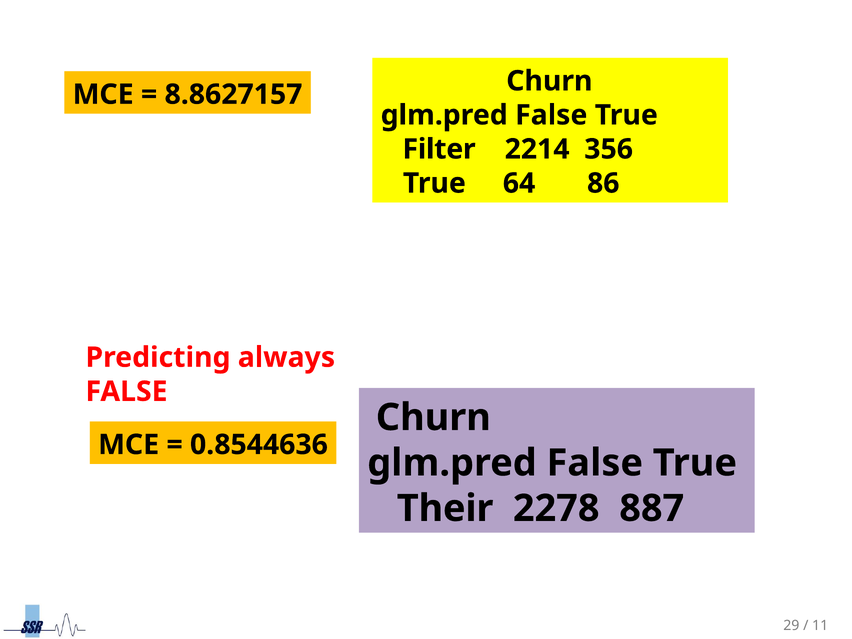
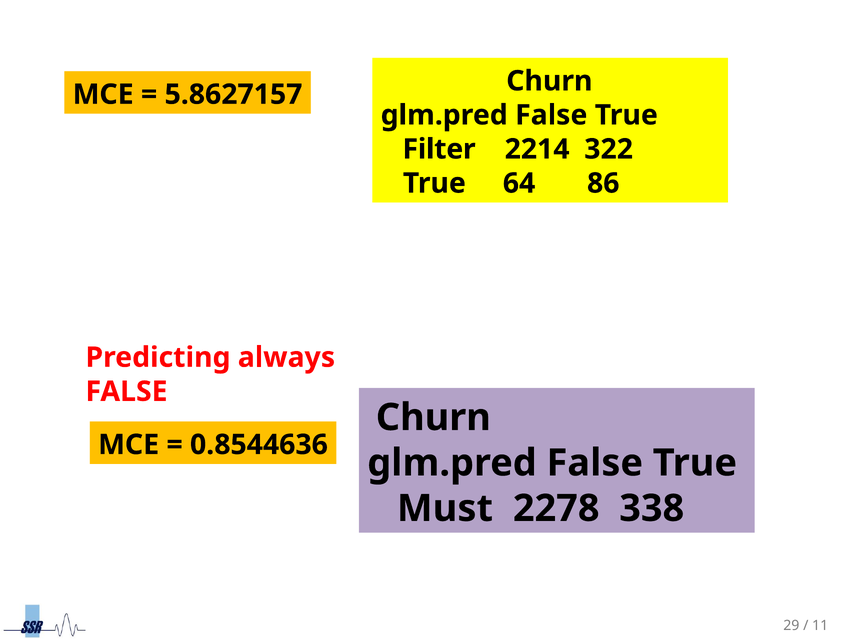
8.8627157: 8.8627157 -> 5.8627157
356: 356 -> 322
Their: Their -> Must
887: 887 -> 338
